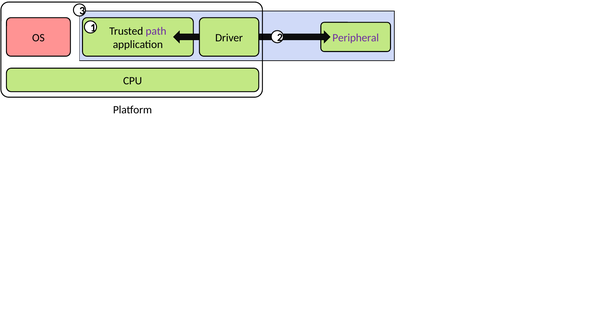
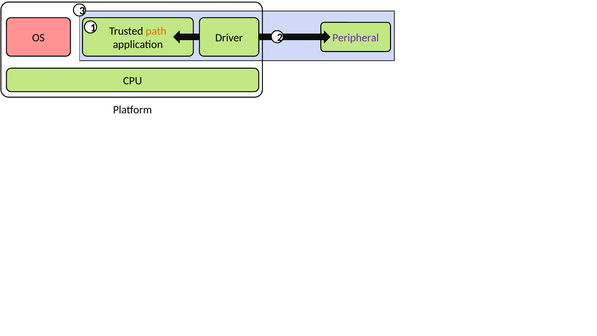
path colour: purple -> orange
